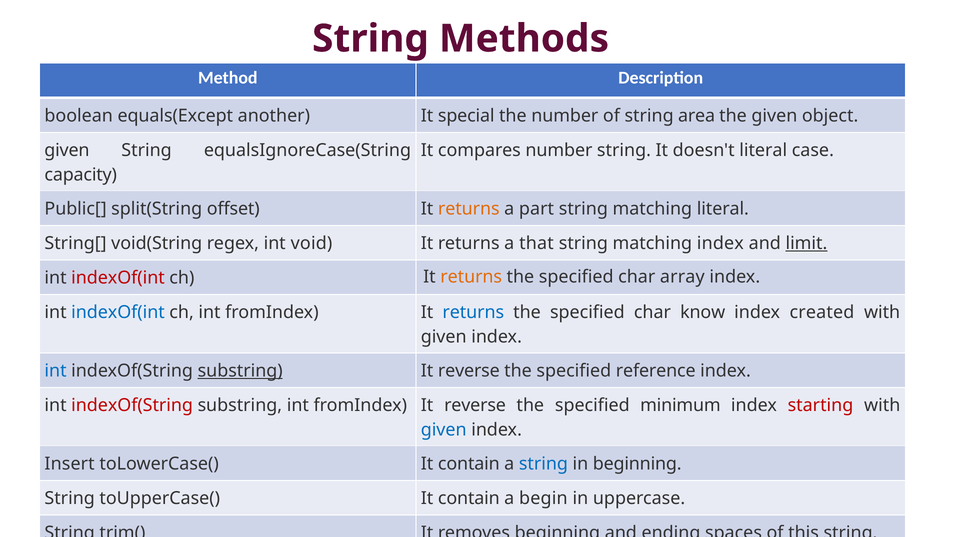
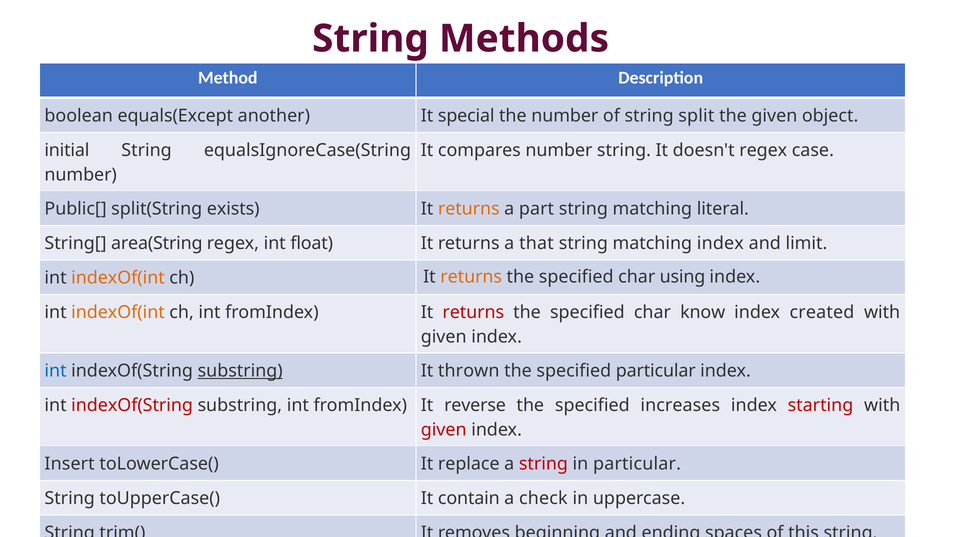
area: area -> split
given at (67, 150): given -> initial
doesn't literal: literal -> regex
capacity at (81, 175): capacity -> number
offset: offset -> exists
void(String: void(String -> area(String
void: void -> float
limit underline: present -> none
indexOf(int at (118, 278) colour: red -> orange
array: array -> using
indexOf(int at (118, 313) colour: blue -> orange
returns at (473, 313) colour: blue -> red
reverse at (469, 371): reverse -> thrown
specified reference: reference -> particular
minimum: minimum -> increases
given at (444, 430) colour: blue -> red
toLowerCase( It contain: contain -> replace
string at (543, 464) colour: blue -> red
in beginning: beginning -> particular
begin: begin -> check
